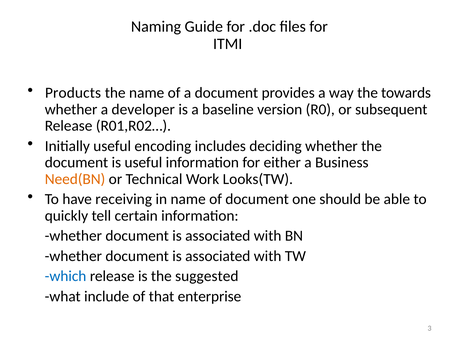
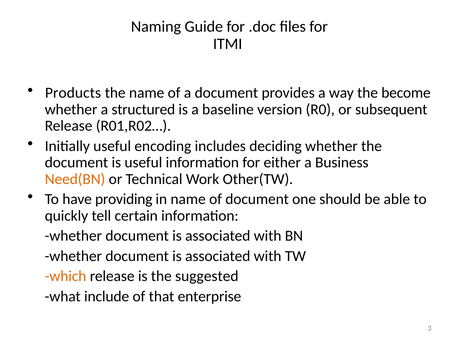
towards: towards -> become
developer: developer -> structured
Looks(TW: Looks(TW -> Other(TW
receiving: receiving -> providing
which colour: blue -> orange
